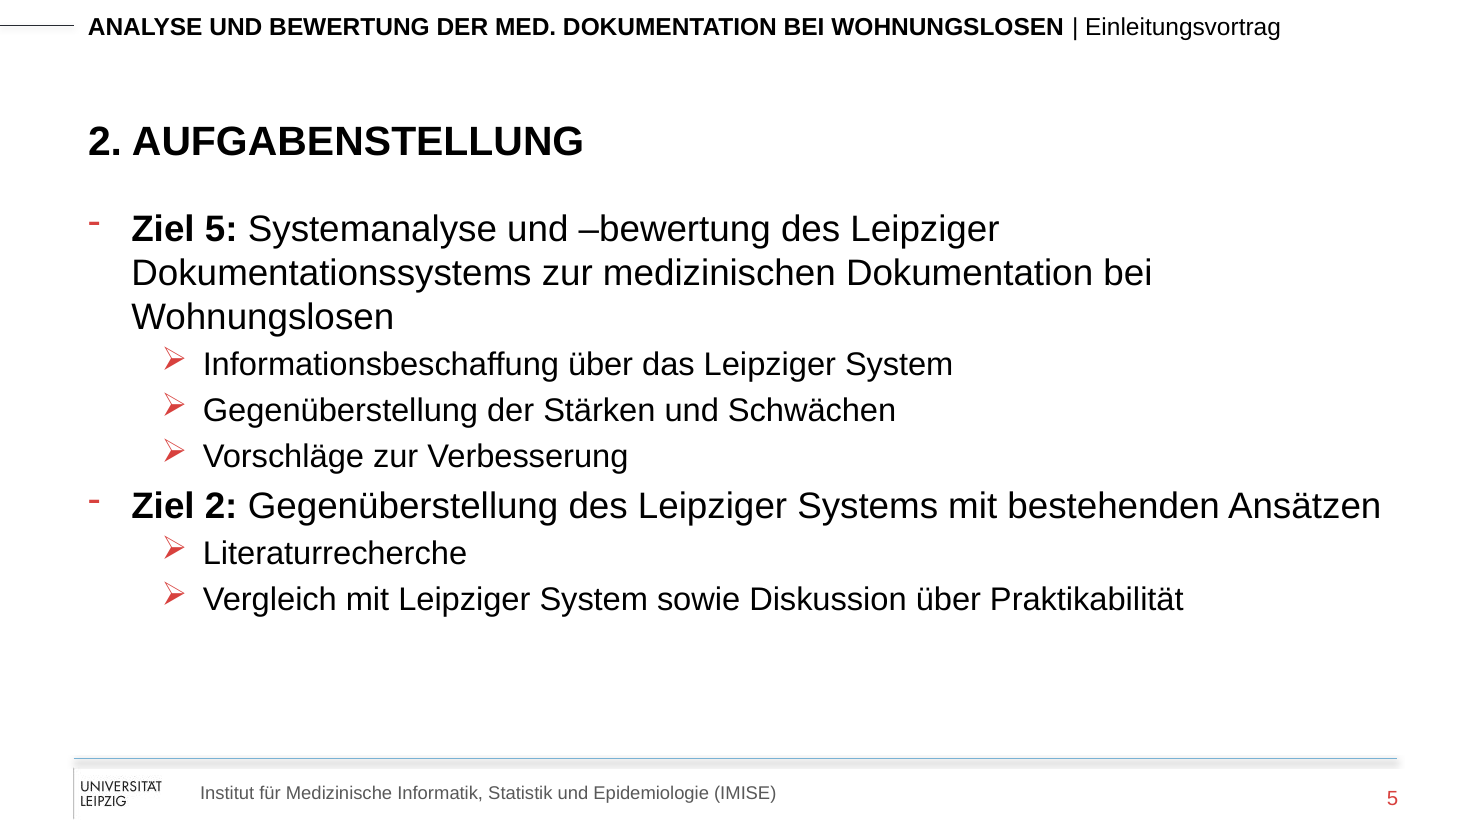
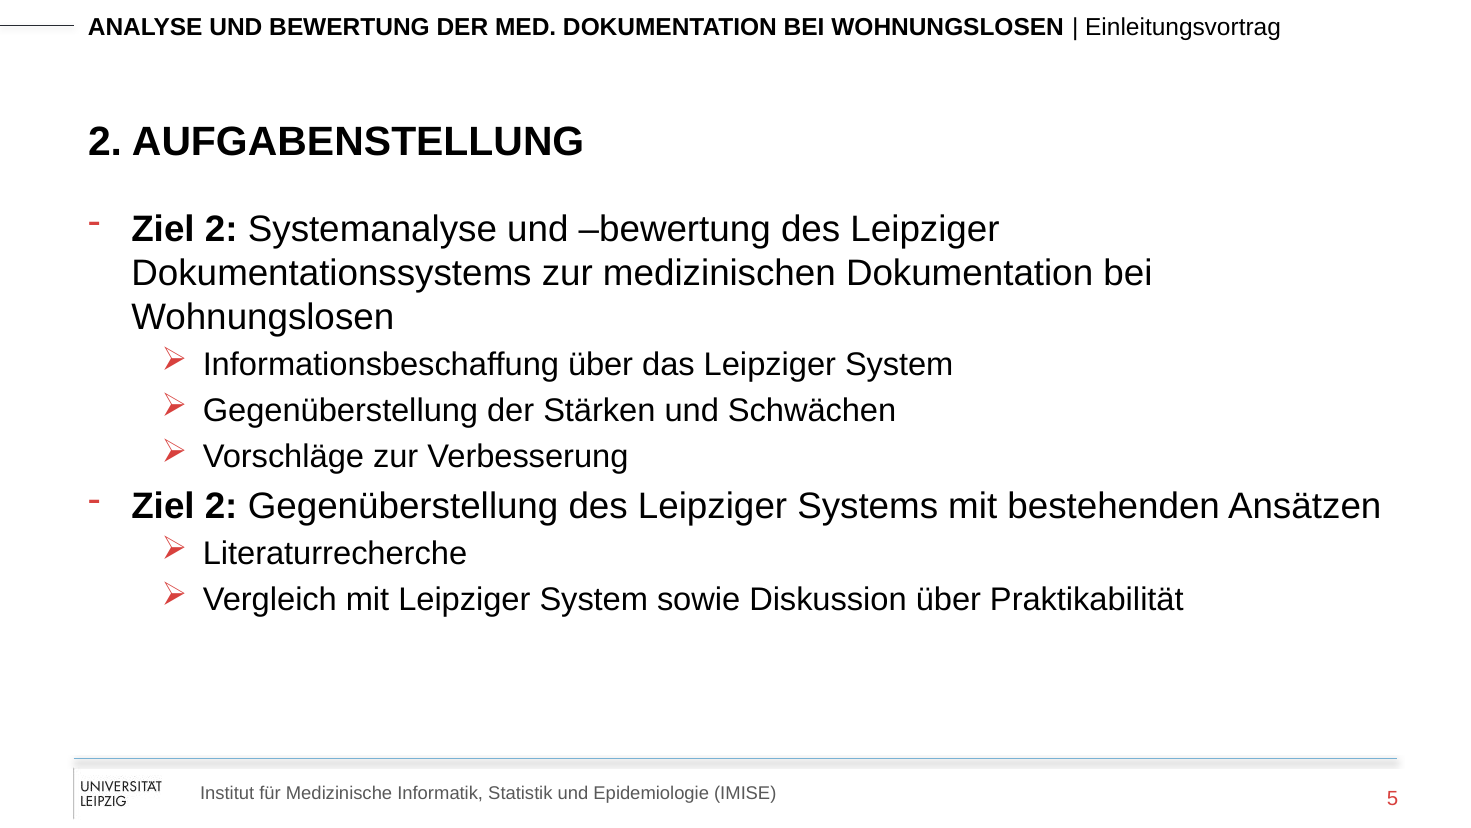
5 at (221, 229): 5 -> 2
